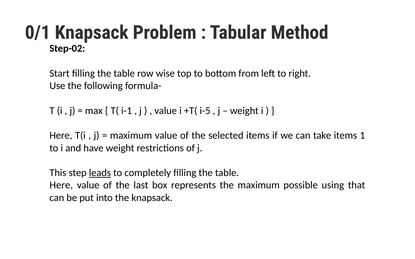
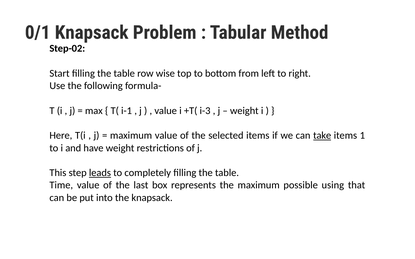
i-5: i-5 -> i-3
take underline: none -> present
Here at (61, 186): Here -> Time
